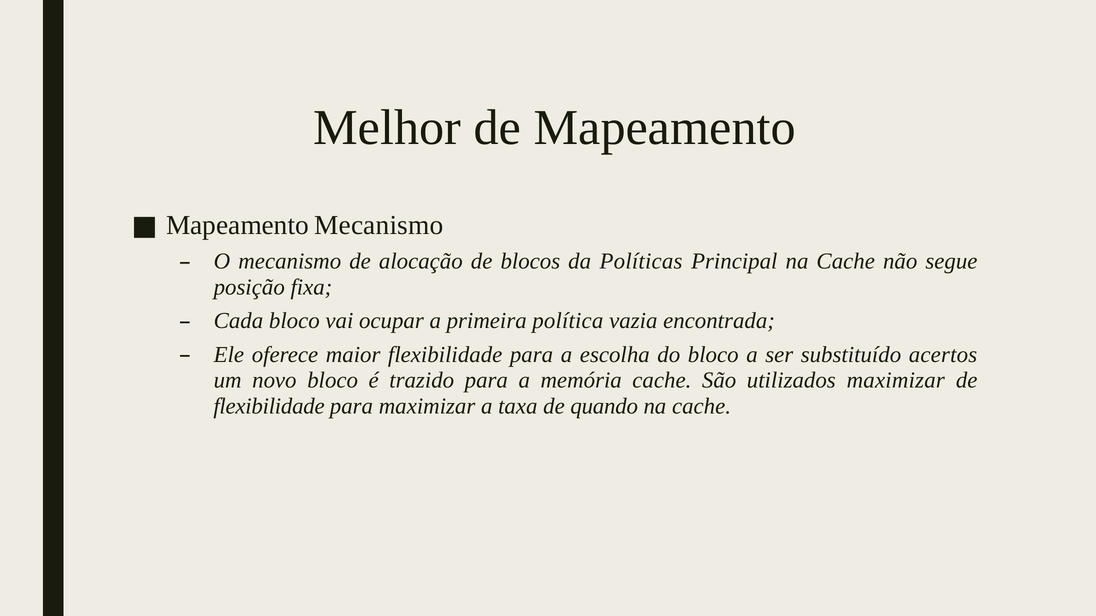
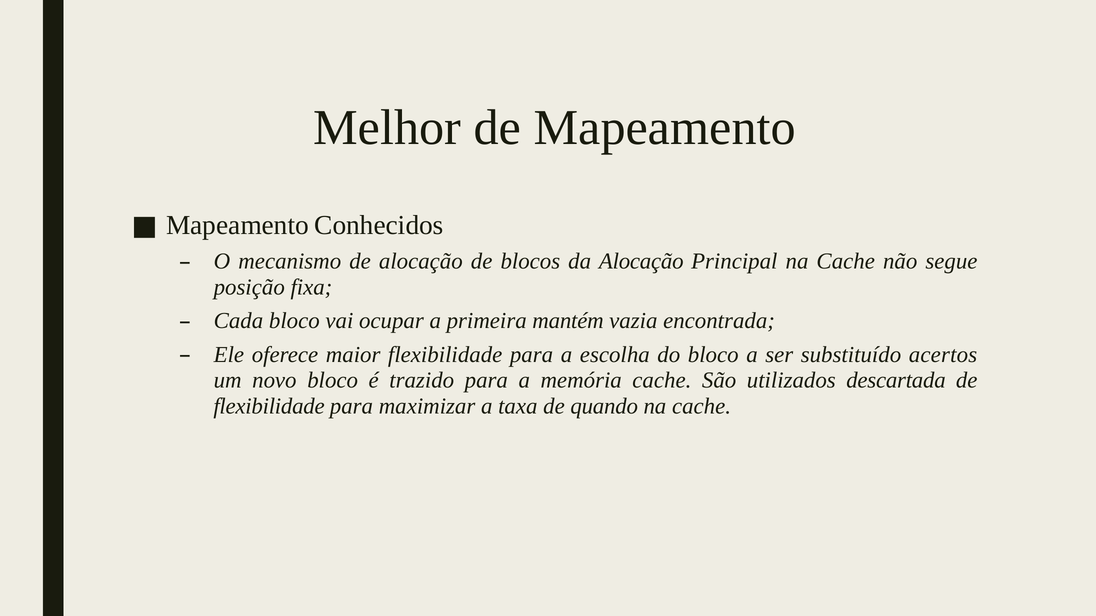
Mapeamento Mecanismo: Mecanismo -> Conhecidos
da Políticas: Políticas -> Alocação
política: política -> mantém
utilizados maximizar: maximizar -> descartada
